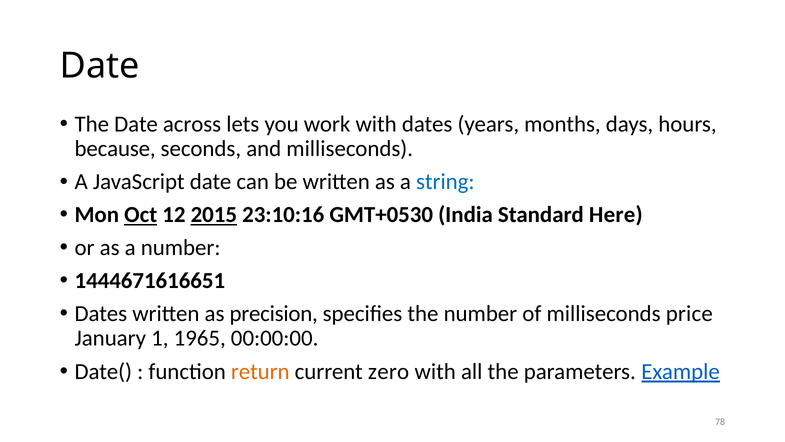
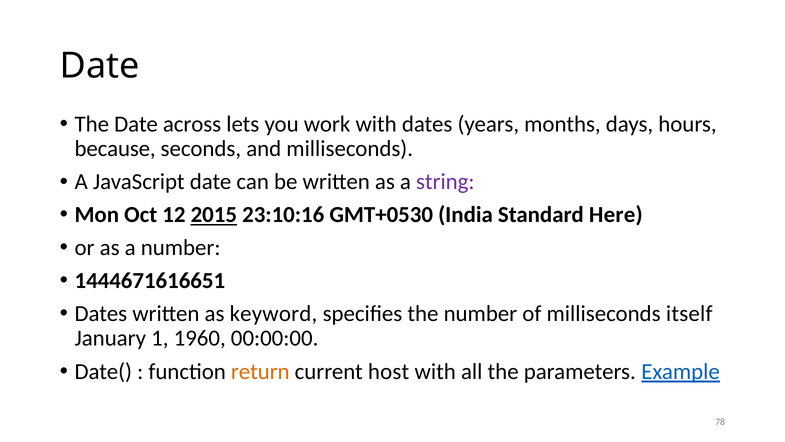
string colour: blue -> purple
Oct underline: present -> none
precision: precision -> keyword
price: price -> itself
1965: 1965 -> 1960
zero: zero -> host
